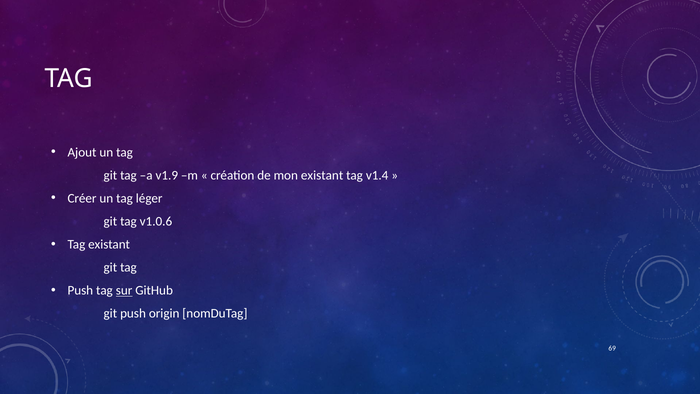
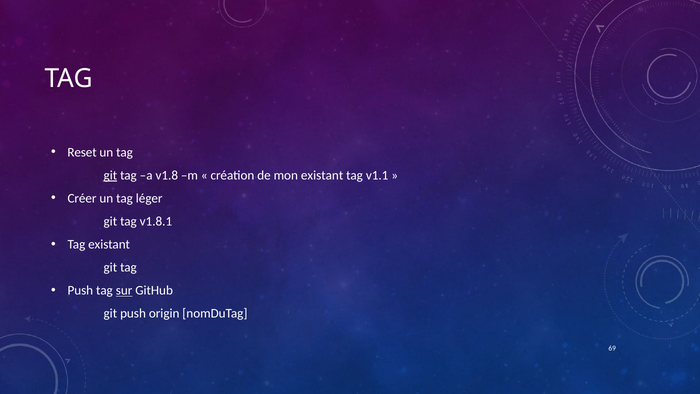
Ajout: Ajout -> Reset
git at (110, 175) underline: none -> present
v1.9: v1.9 -> v1.8
v1.4: v1.4 -> v1.1
v1.0.6: v1.0.6 -> v1.8.1
